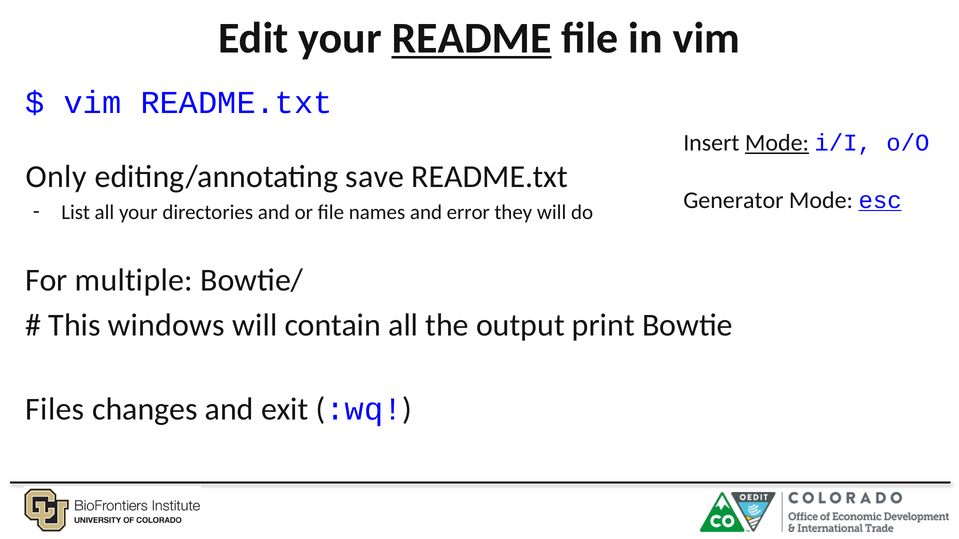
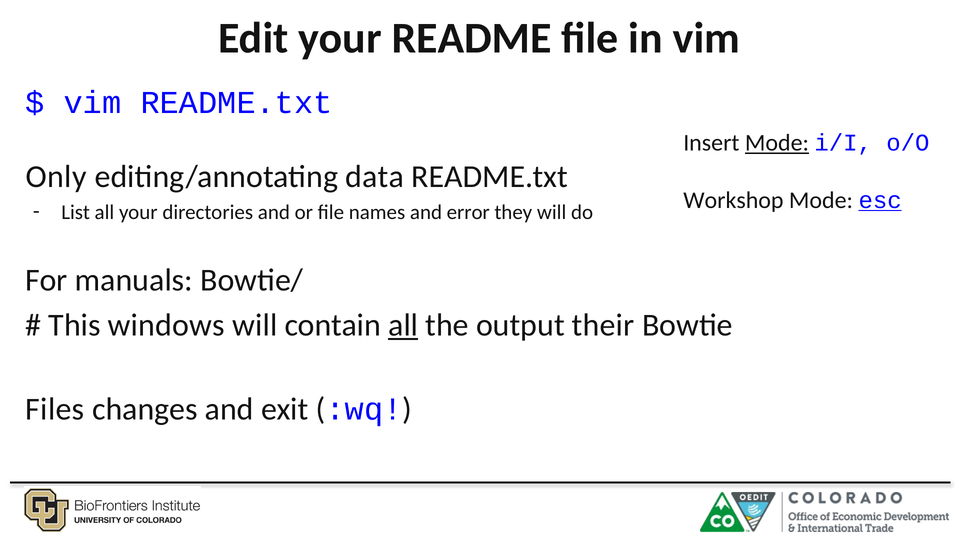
README underline: present -> none
save: save -> data
Generator: Generator -> Workshop
multiple: multiple -> manuals
all at (403, 325) underline: none -> present
print: print -> their
